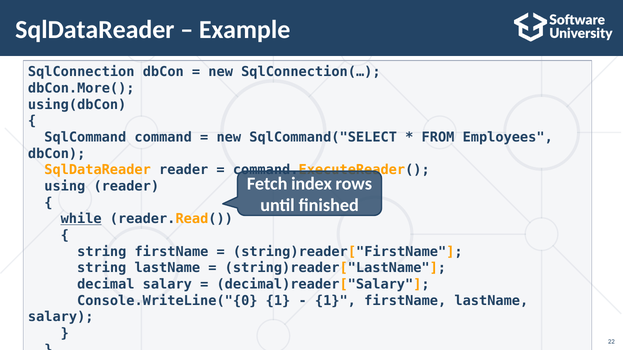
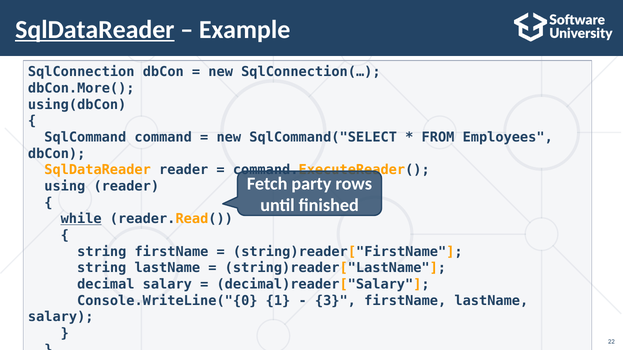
SqlDataReader at (95, 30) underline: none -> present
index: index -> party
1 at (335, 301): 1 -> 3
